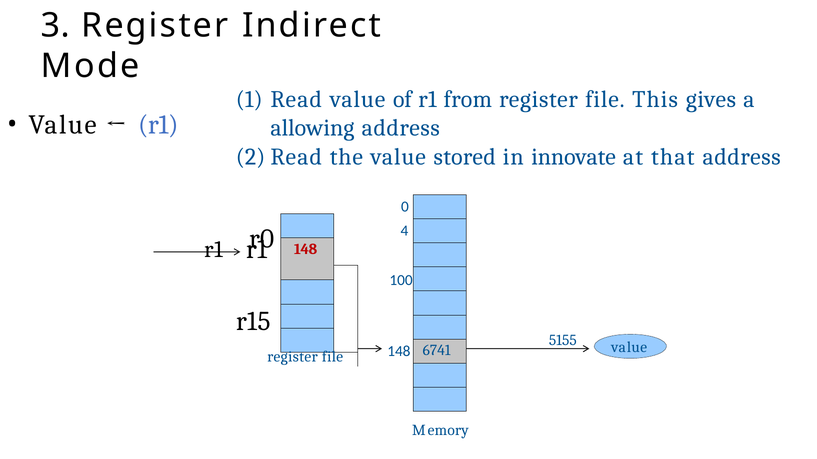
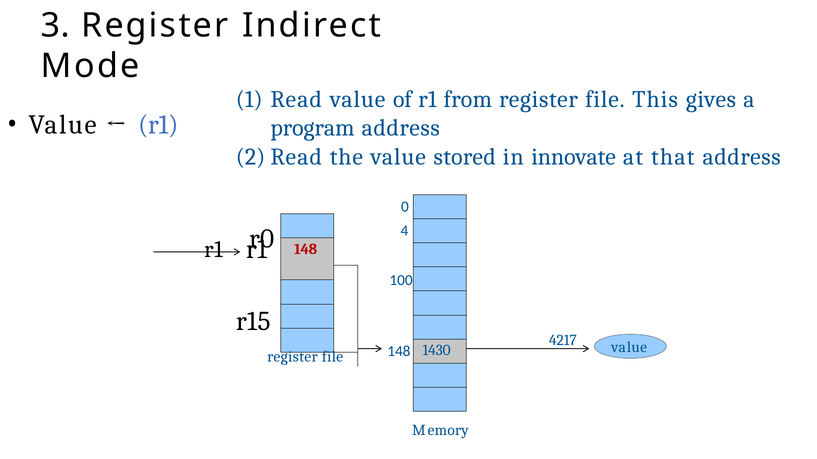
allowing: allowing -> program
5155: 5155 -> 4217
6741: 6741 -> 1430
